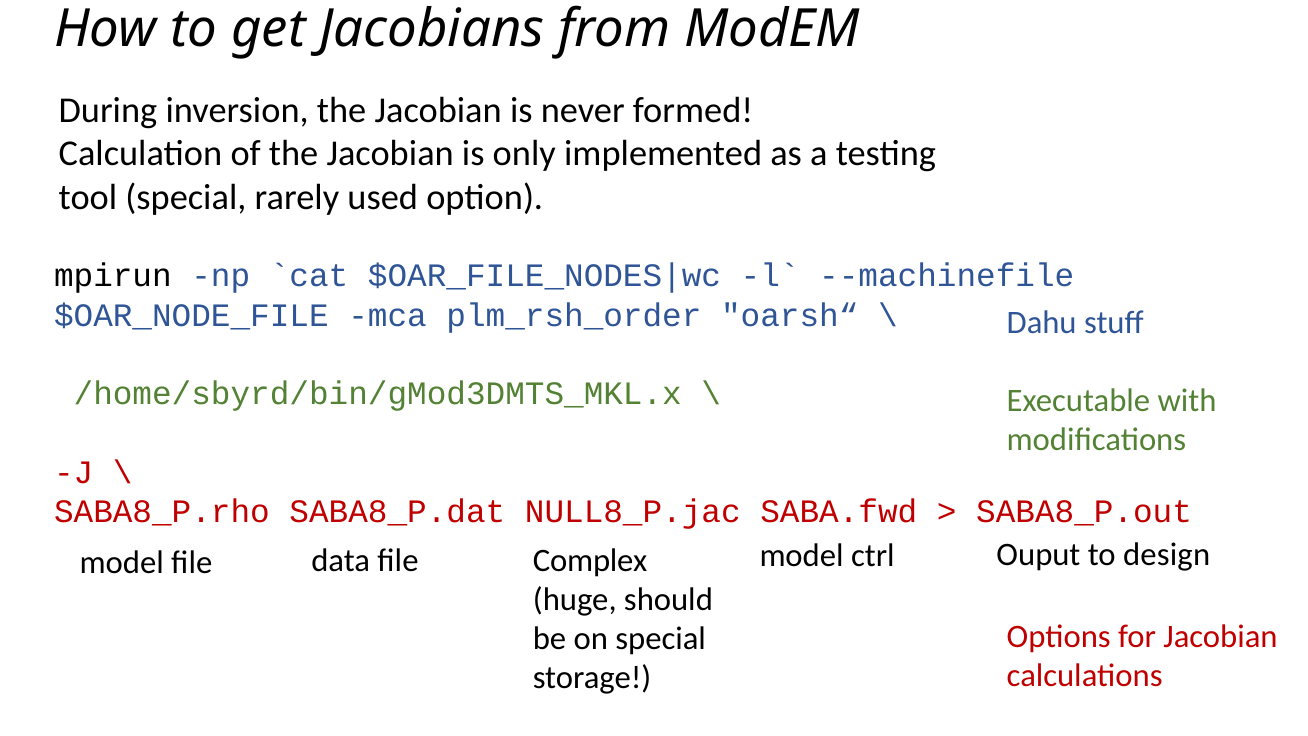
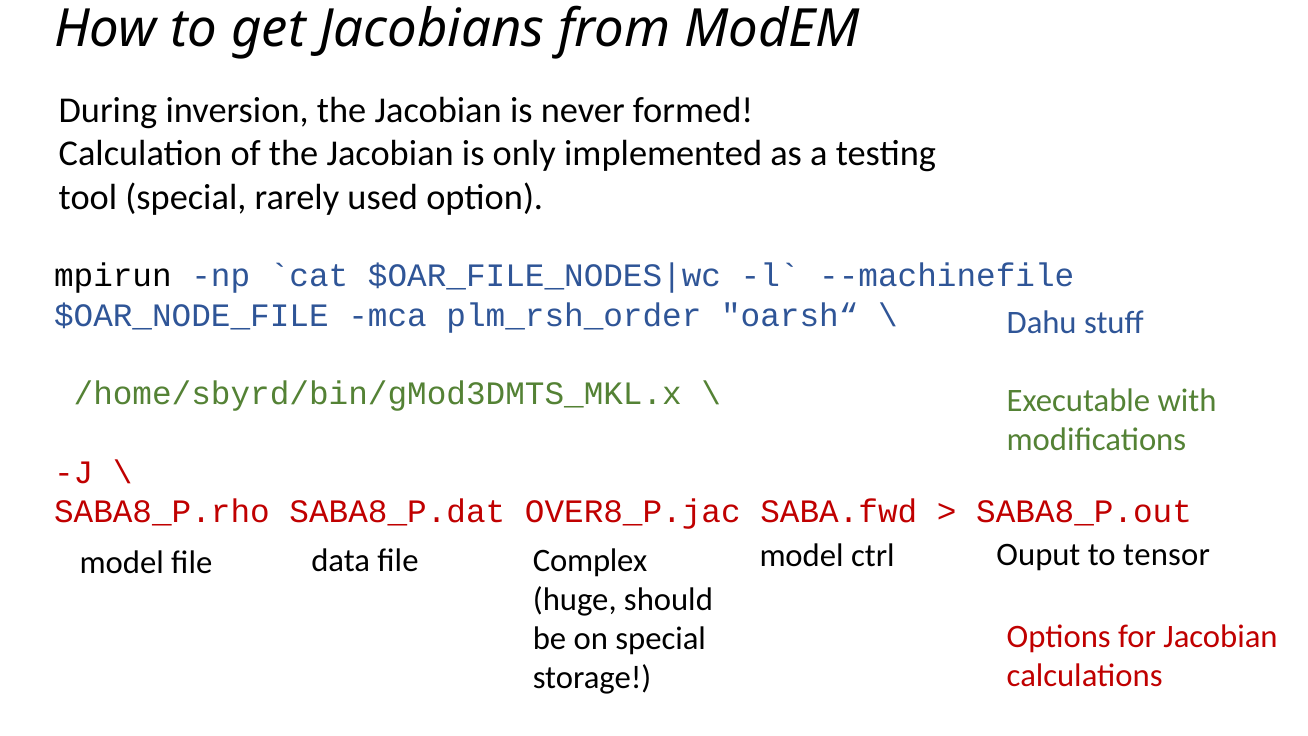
NULL8_P.jac: NULL8_P.jac -> OVER8_P.jac
design: design -> tensor
